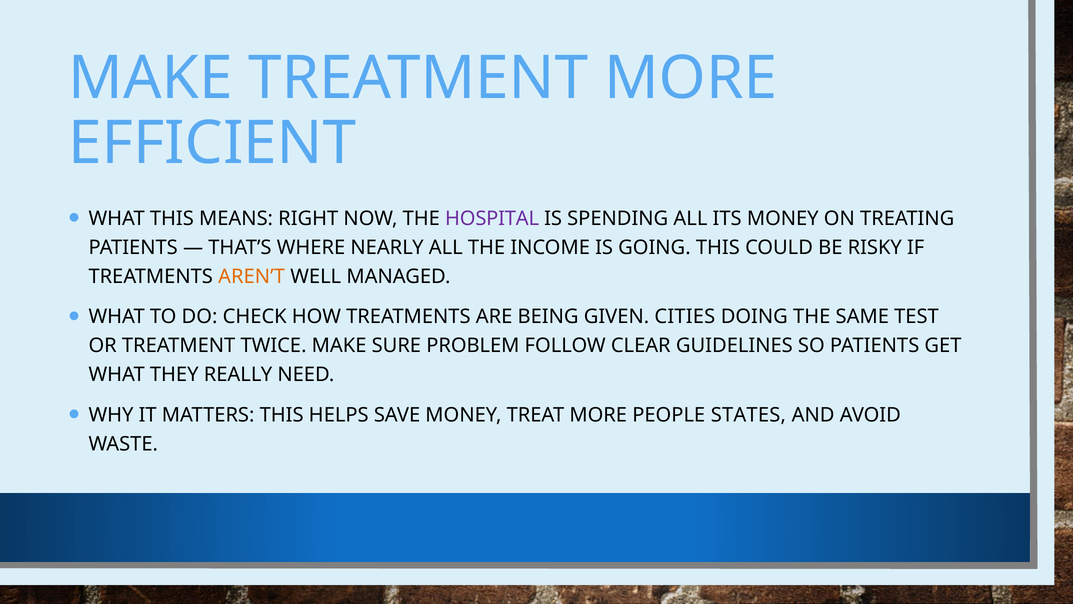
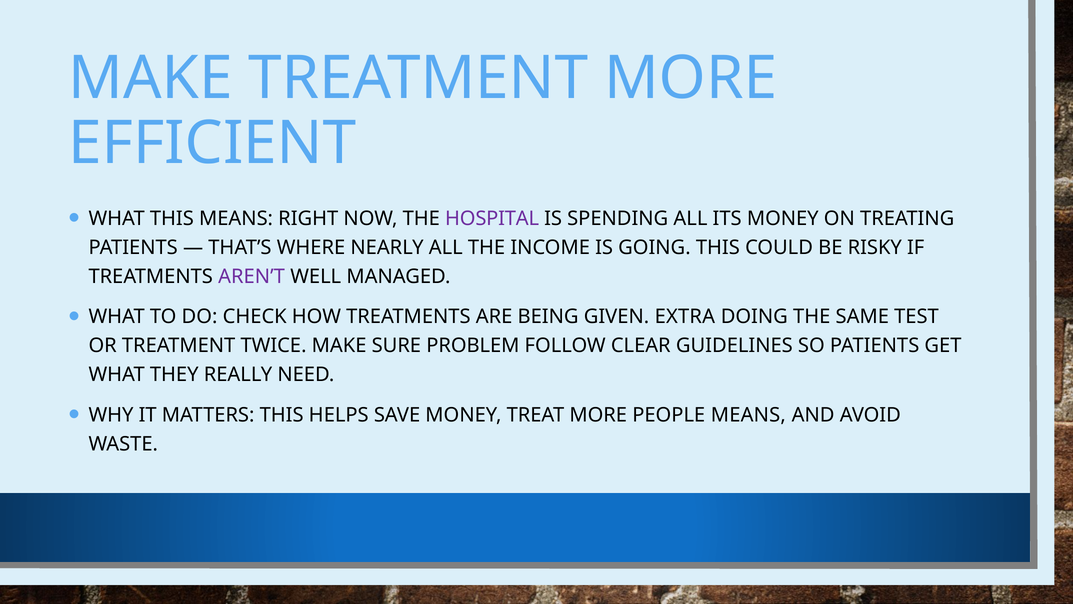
AREN’T colour: orange -> purple
CITIES: CITIES -> EXTRA
PEOPLE STATES: STATES -> MEANS
